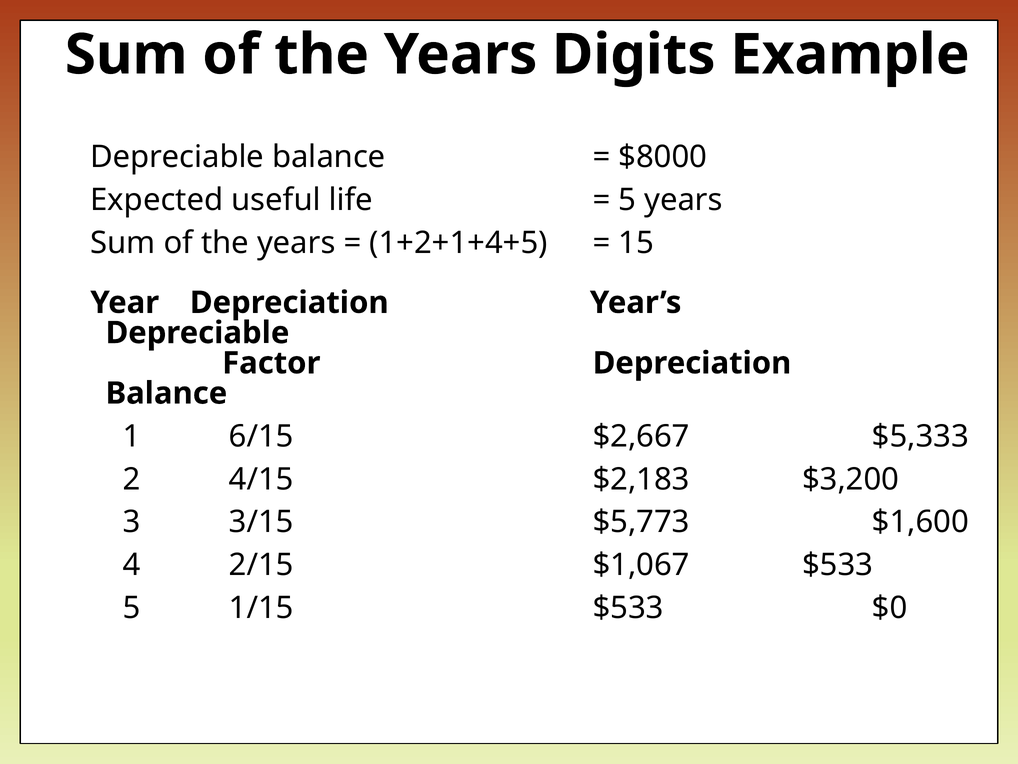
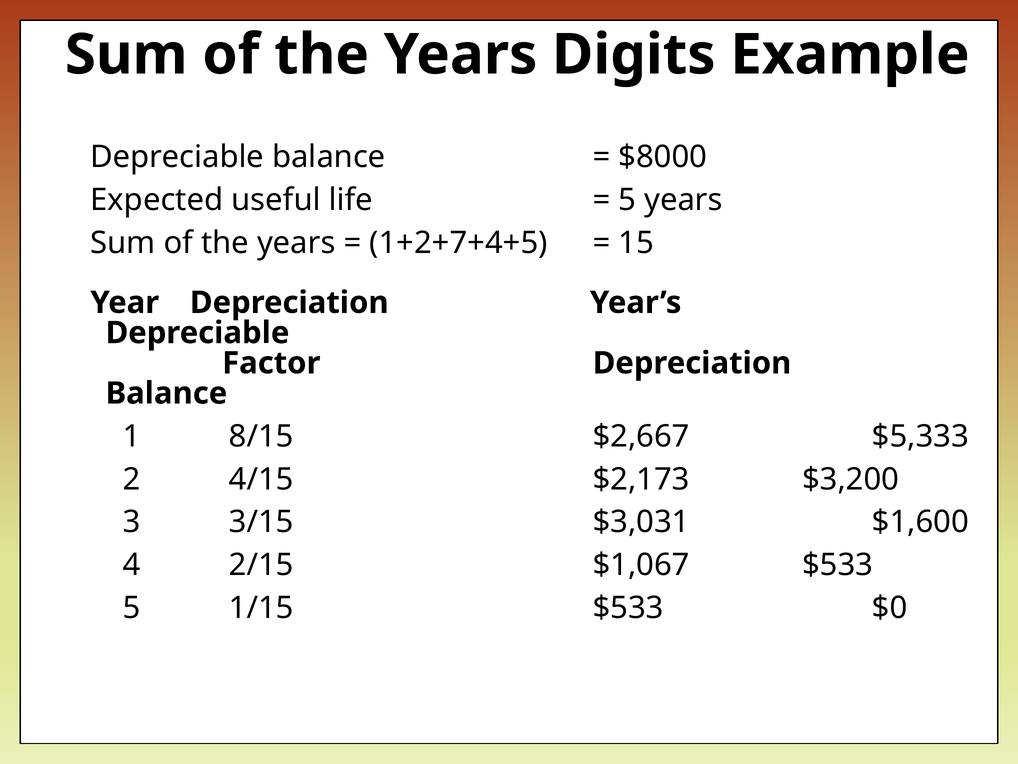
1+2+1+4+5: 1+2+1+4+5 -> 1+2+7+4+5
6/15: 6/15 -> 8/15
$2,183: $2,183 -> $2,173
$5,773: $5,773 -> $3,031
